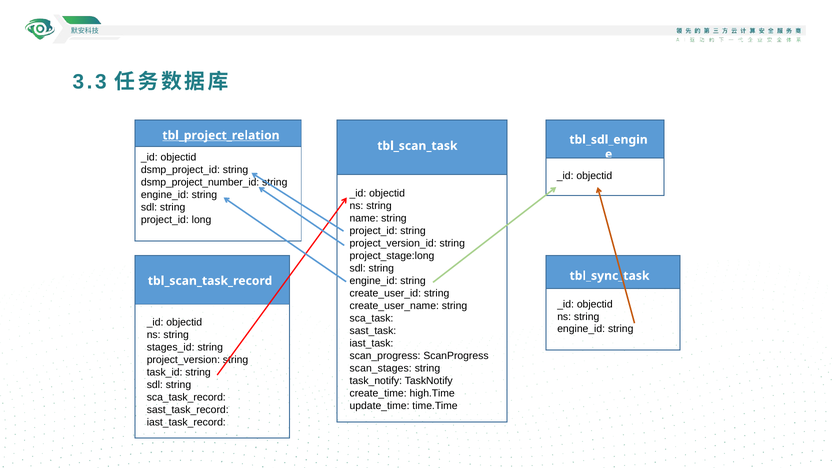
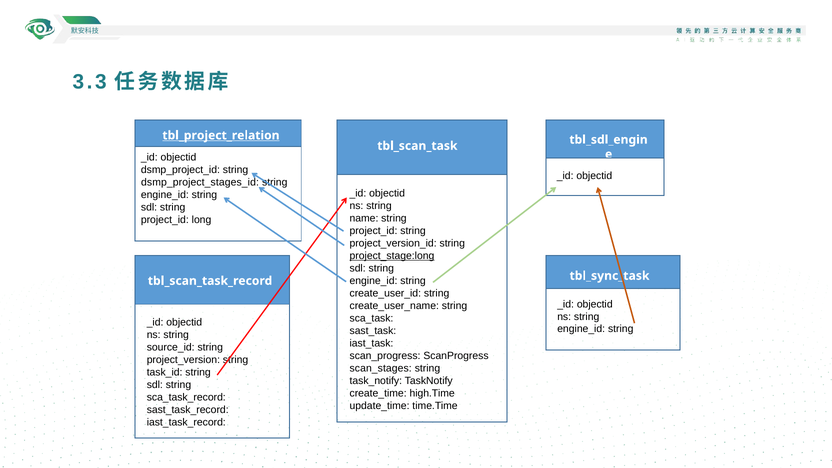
dsmp_project_number_id: dsmp_project_number_id -> dsmp_project_stages_id
project_stage:long underline: none -> present
stages_id: stages_id -> source_id
